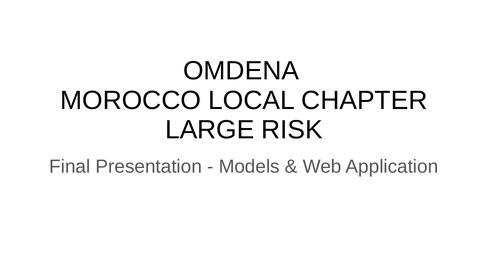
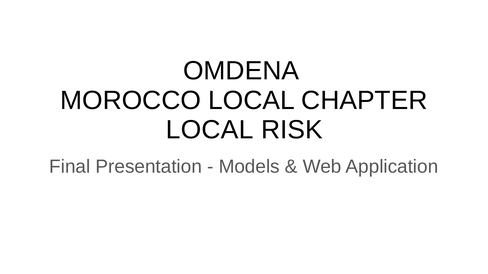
LARGE at (210, 130): LARGE -> LOCAL
